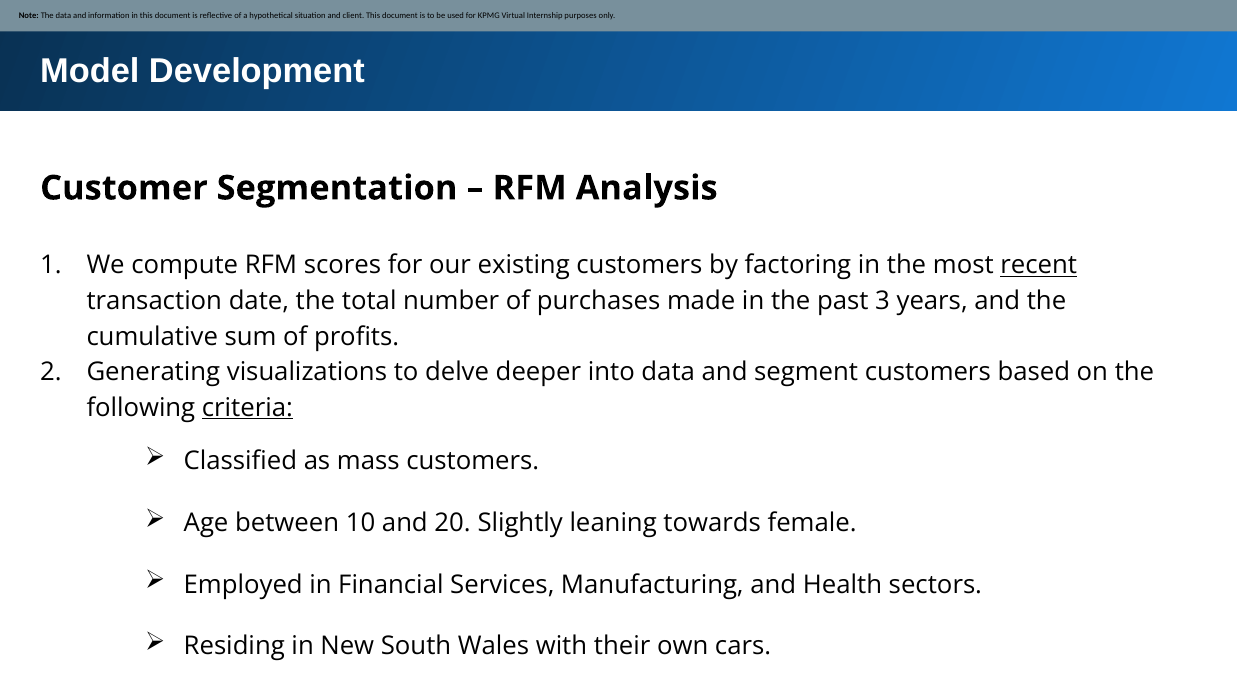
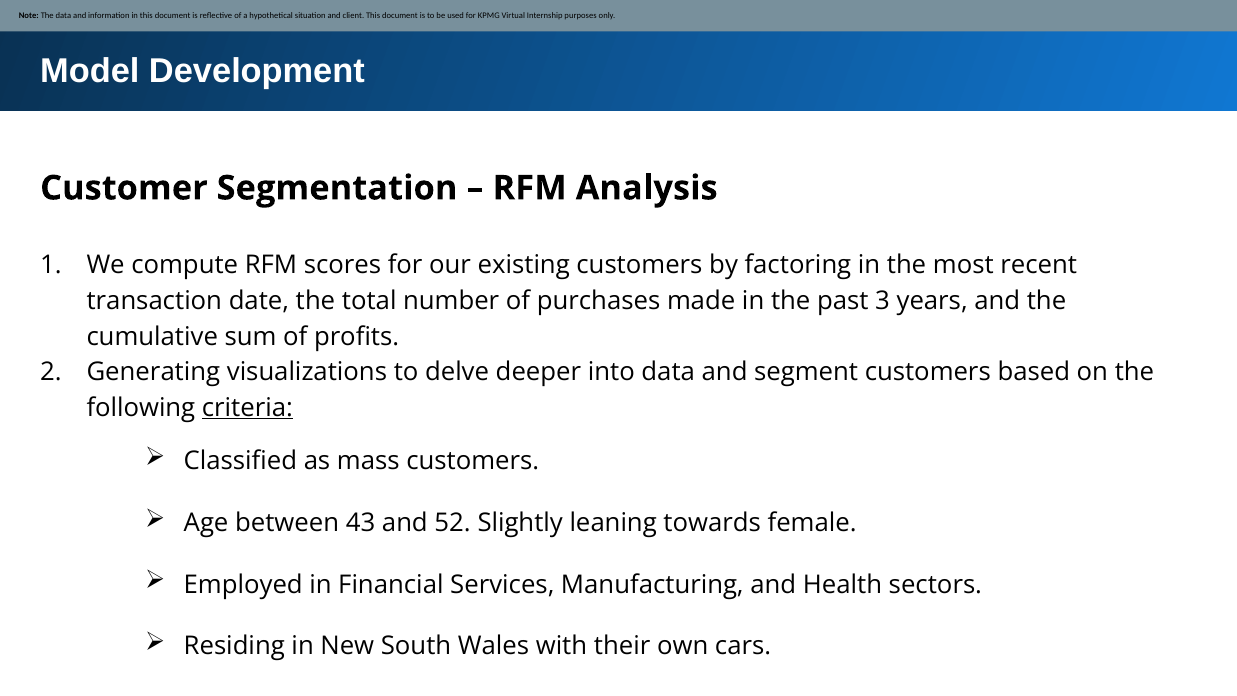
recent underline: present -> none
10: 10 -> 43
20: 20 -> 52
